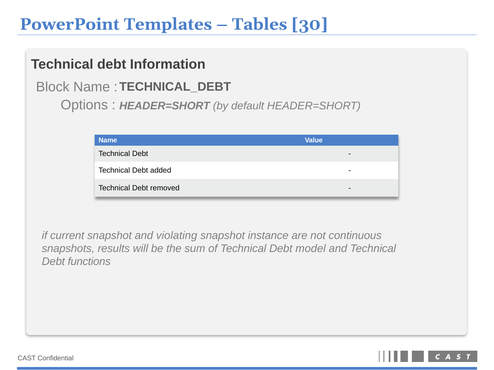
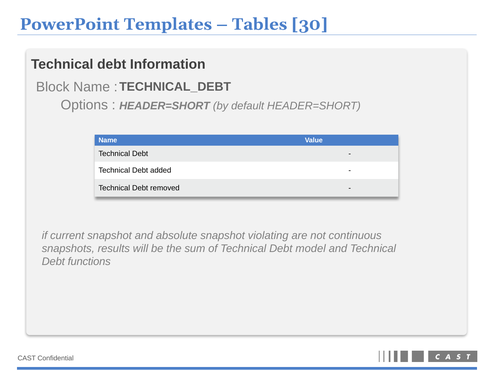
violating: violating -> absolute
instance: instance -> violating
